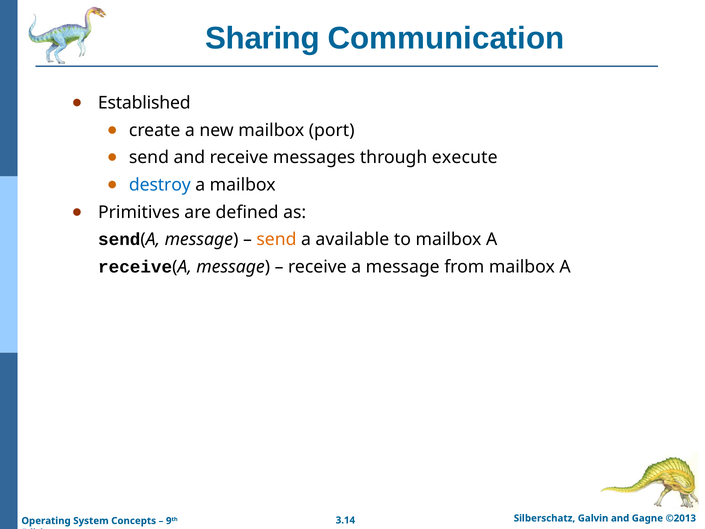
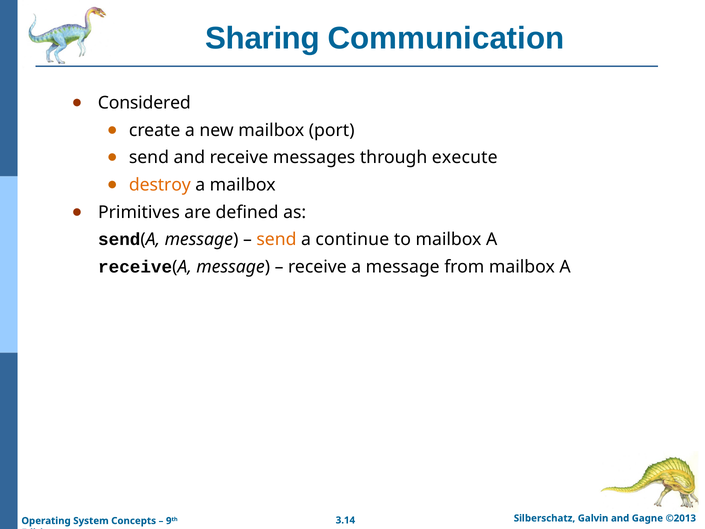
Established: Established -> Considered
destroy colour: blue -> orange
available: available -> continue
